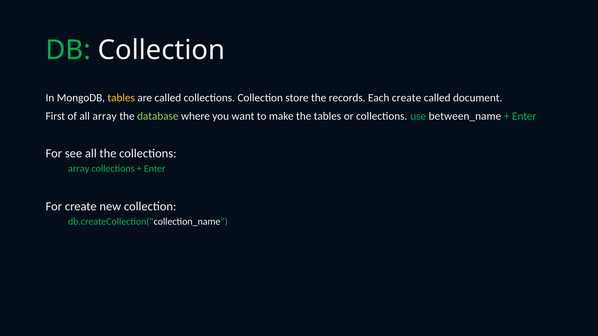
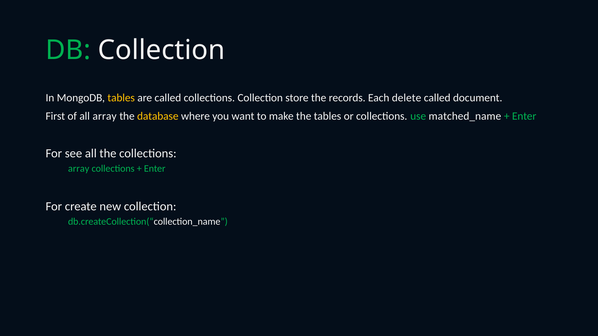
Each create: create -> delete
database colour: light green -> yellow
between_name: between_name -> matched_name
